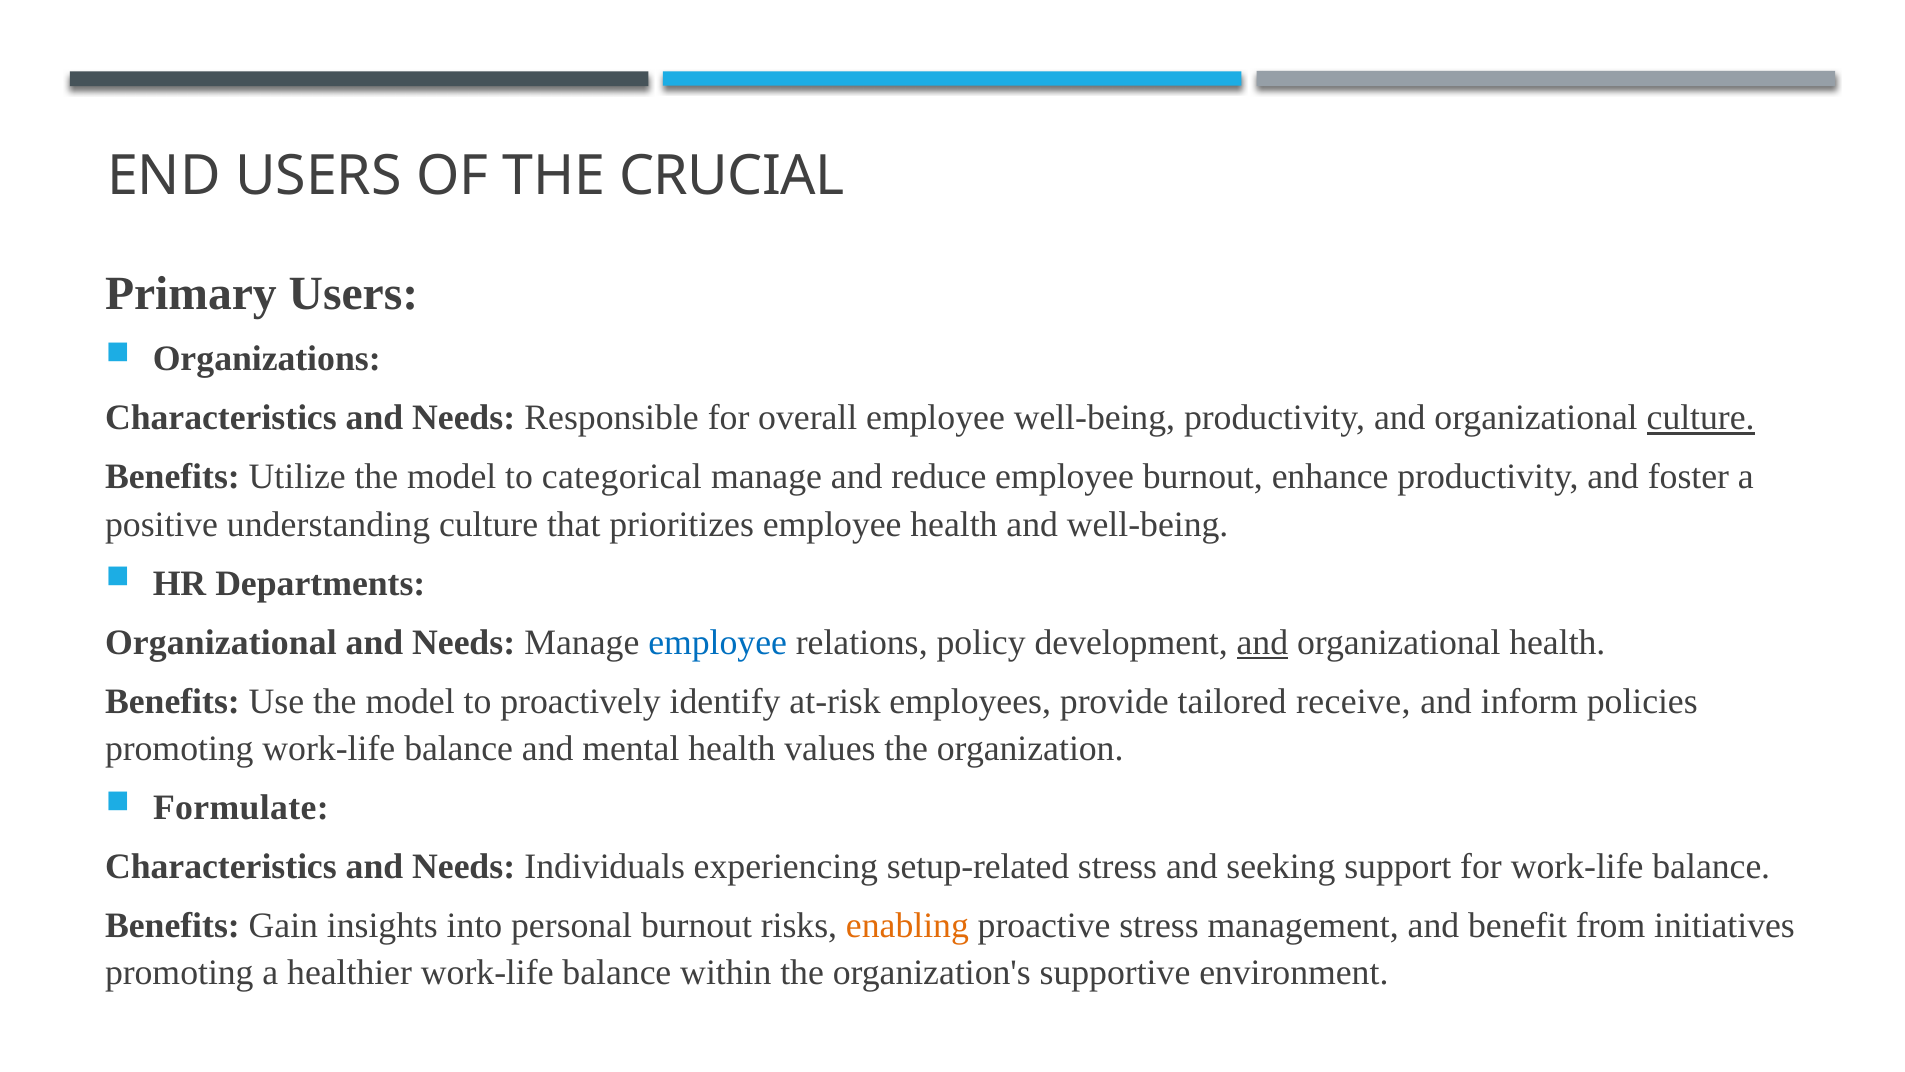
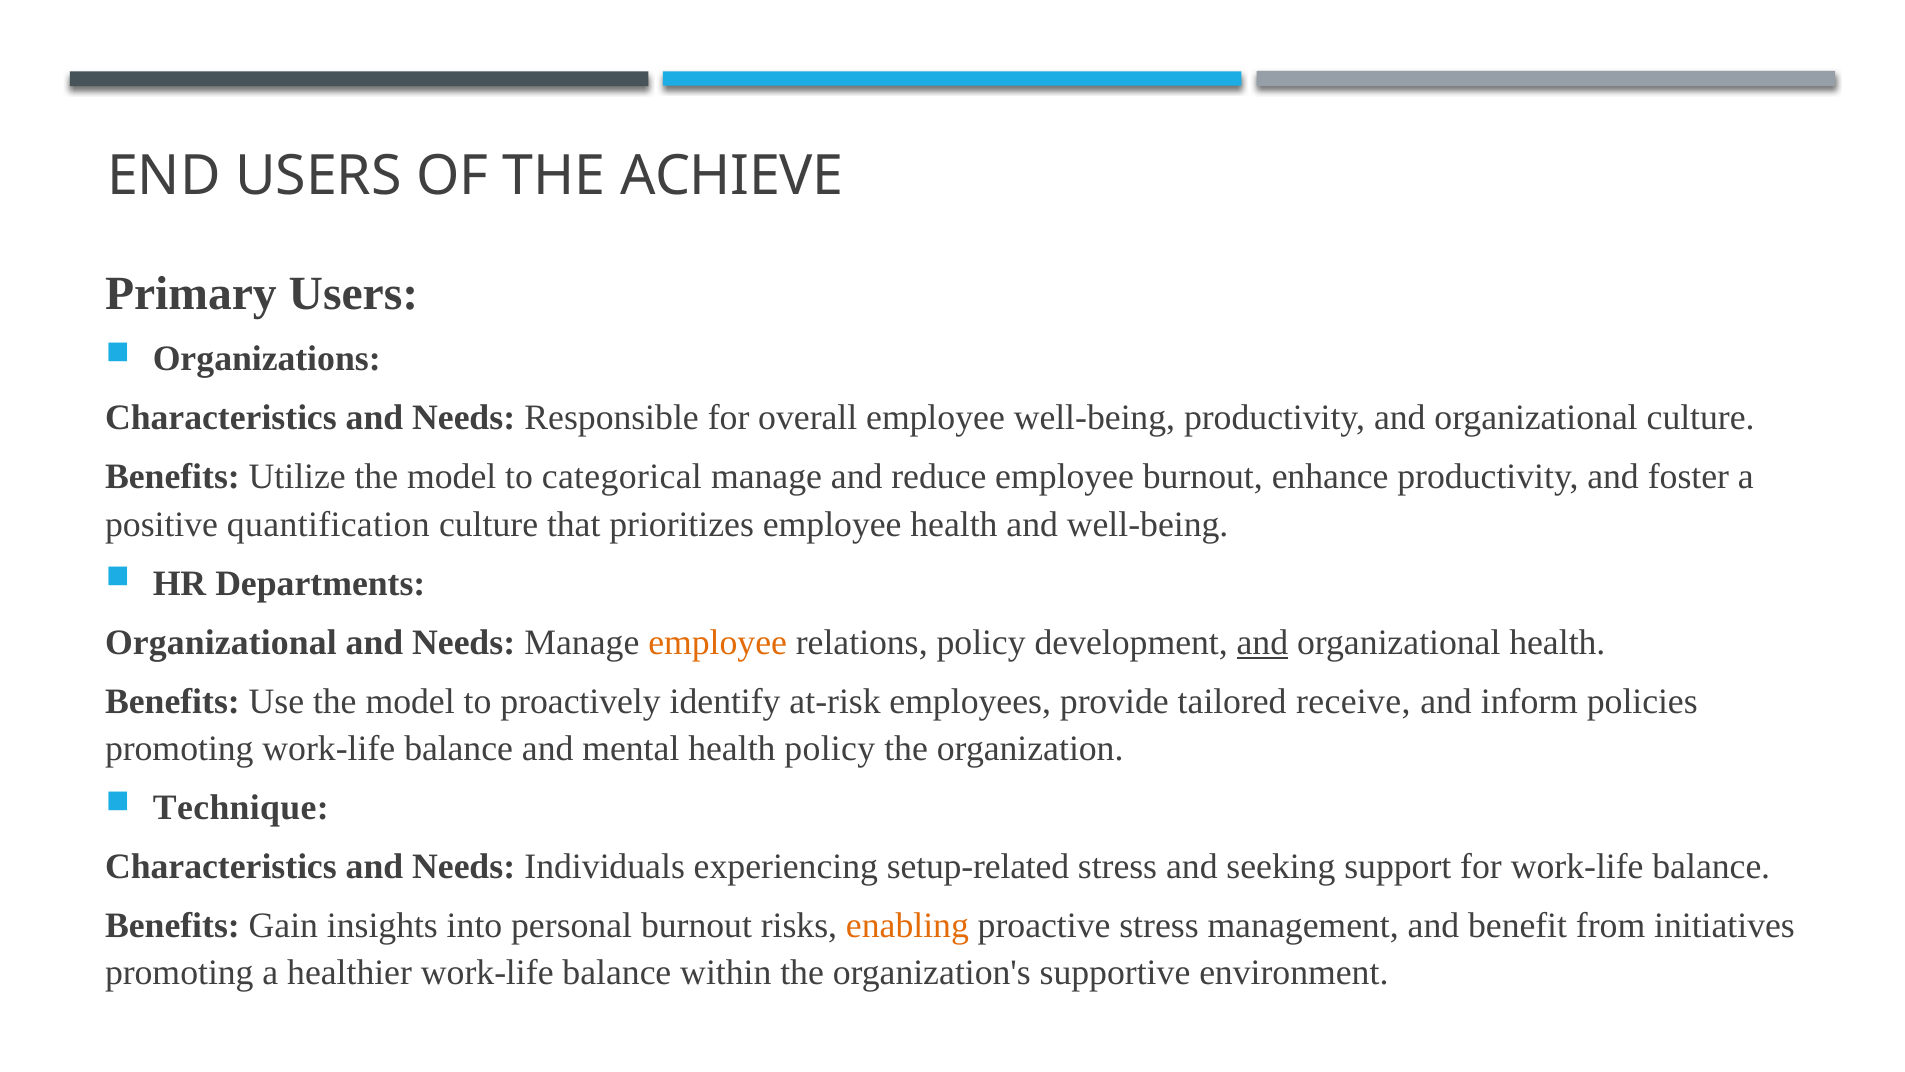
CRUCIAL: CRUCIAL -> ACHIEVE
culture at (1701, 418) underline: present -> none
understanding: understanding -> quantification
employee at (718, 642) colour: blue -> orange
health values: values -> policy
Formulate: Formulate -> Technique
